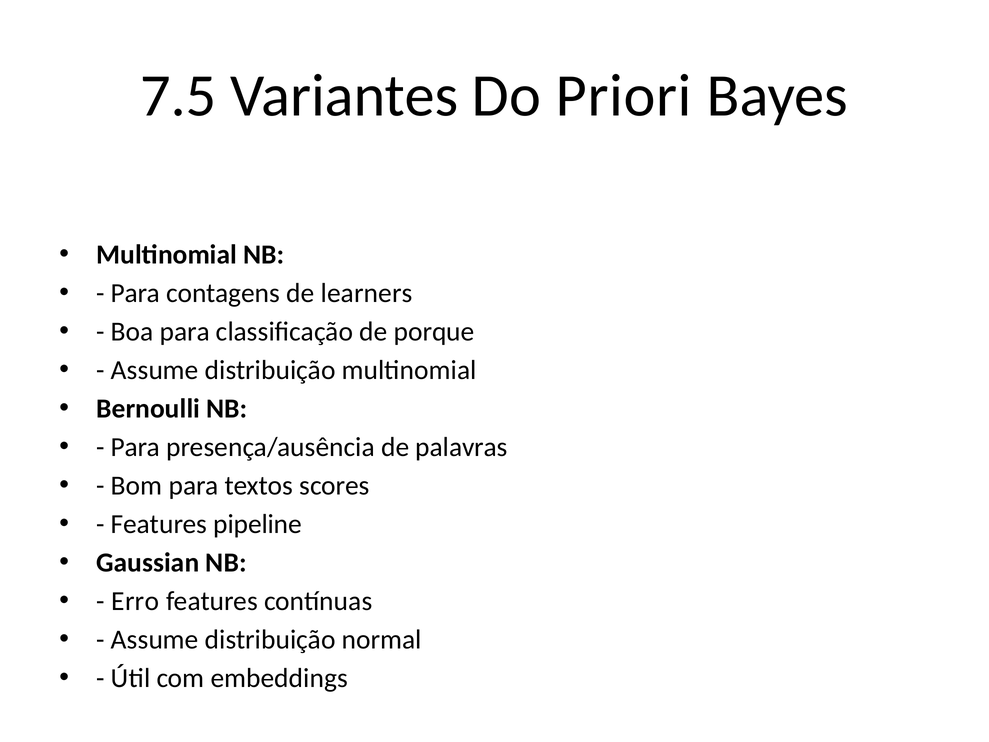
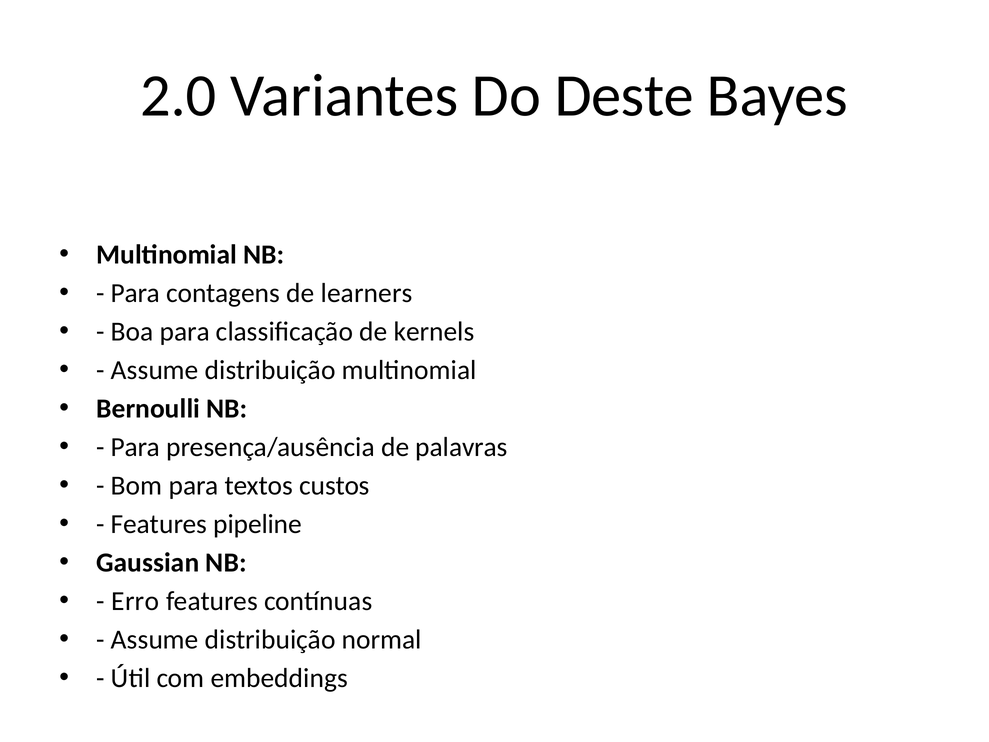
7.5: 7.5 -> 2.0
Priori: Priori -> Deste
porque: porque -> kernels
scores: scores -> custos
